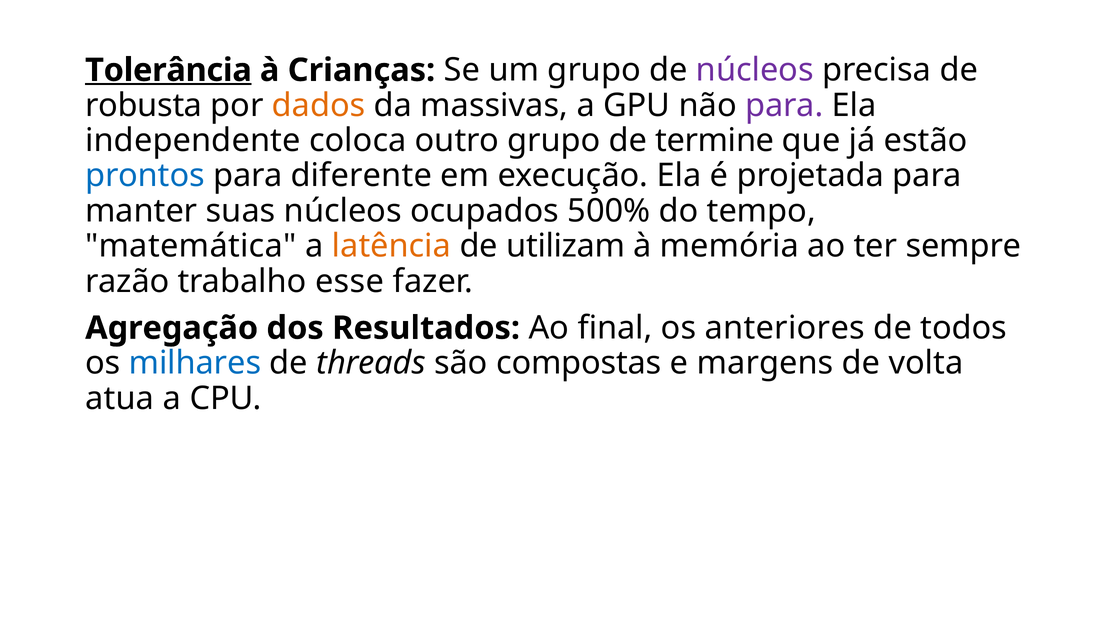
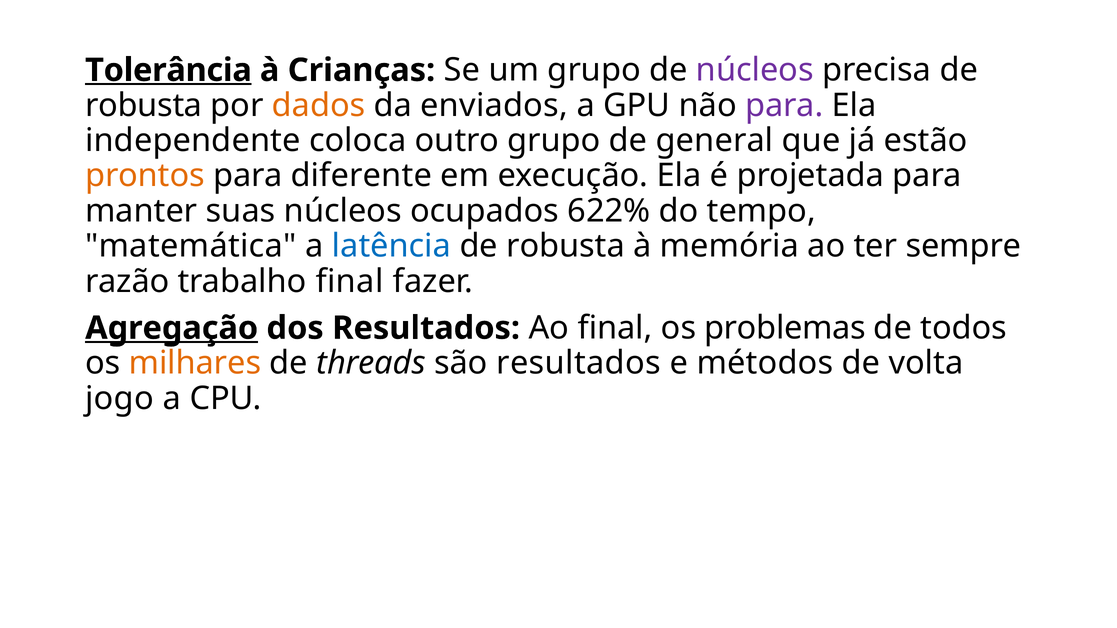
massivas: massivas -> enviados
termine: termine -> general
prontos colour: blue -> orange
500%: 500% -> 622%
latência colour: orange -> blue
utilizam at (566, 246): utilizam -> robusta
trabalho esse: esse -> final
Agregação underline: none -> present
anteriores: anteriores -> problemas
milhares colour: blue -> orange
são compostas: compostas -> resultados
margens: margens -> métodos
atua: atua -> jogo
